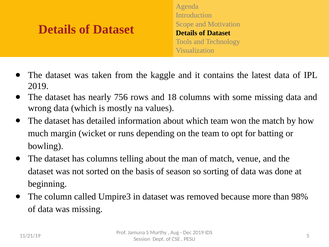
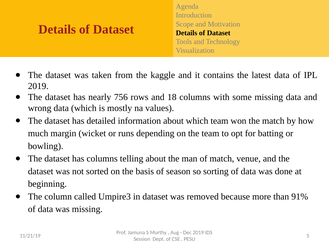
98%: 98% -> 91%
